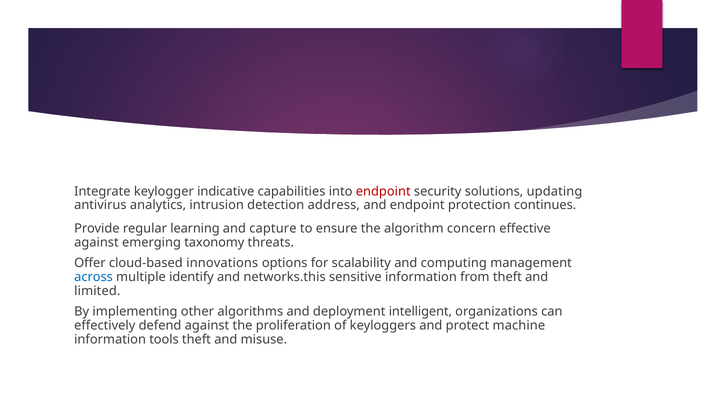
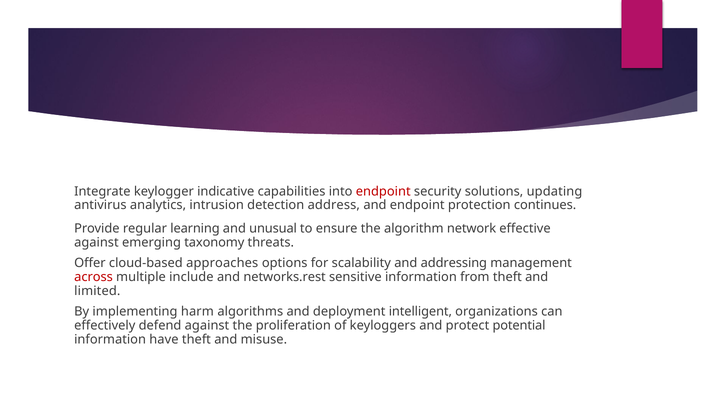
capture: capture -> unusual
concern: concern -> network
innovations: innovations -> approaches
computing: computing -> addressing
across colour: blue -> red
identify: identify -> include
networks.this: networks.this -> networks.rest
other: other -> harm
machine: machine -> potential
tools: tools -> have
